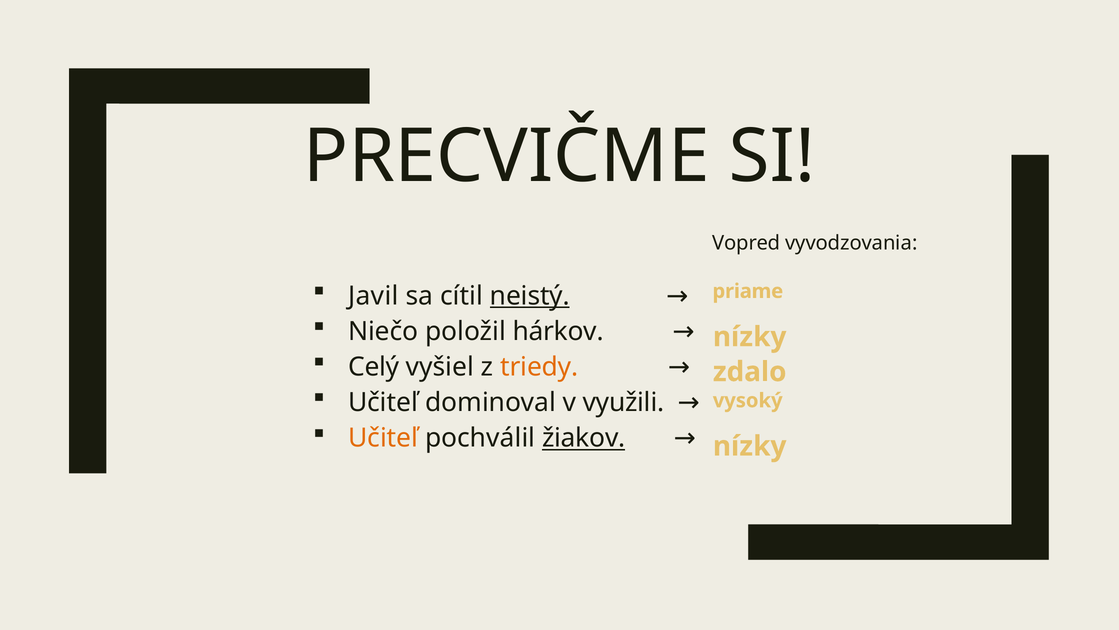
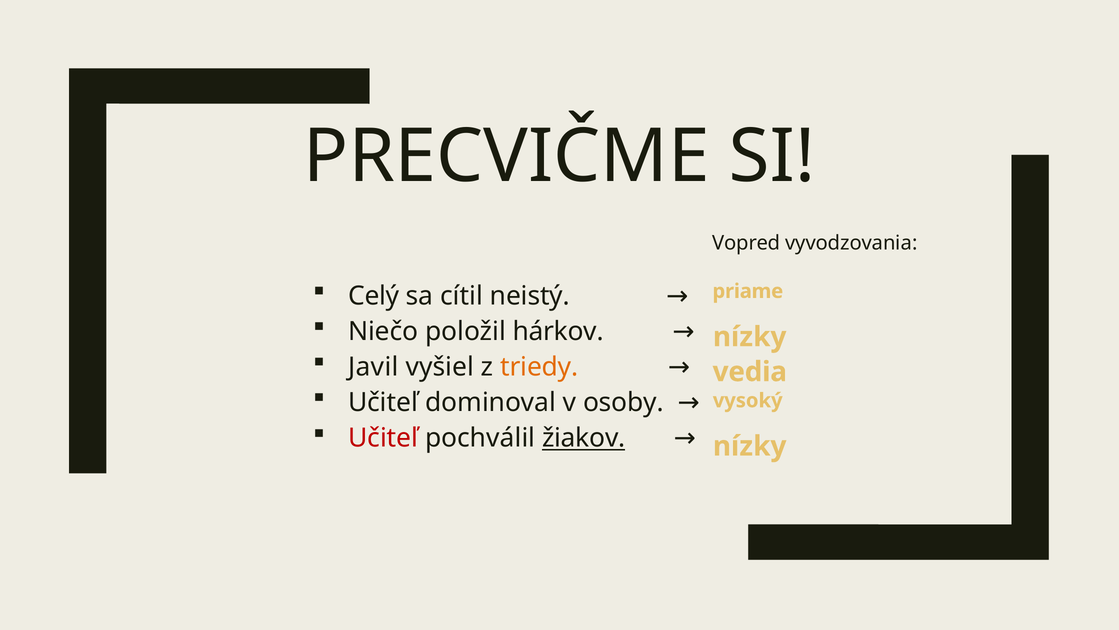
Javil: Javil -> Celý
neistý underline: present -> none
Celý: Celý -> Javil
zdalo: zdalo -> vedia
využili: využili -> osoby
Učiteľ at (383, 438) colour: orange -> red
